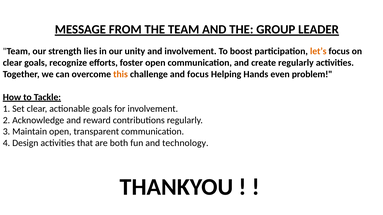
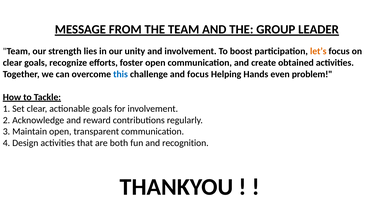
create regularly: regularly -> obtained
this colour: orange -> blue
technology: technology -> recognition
